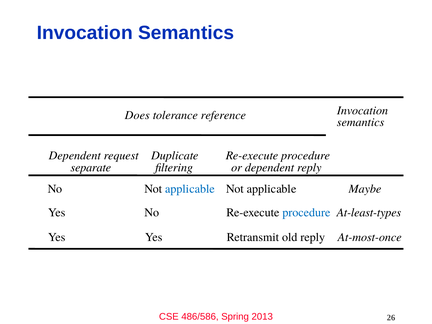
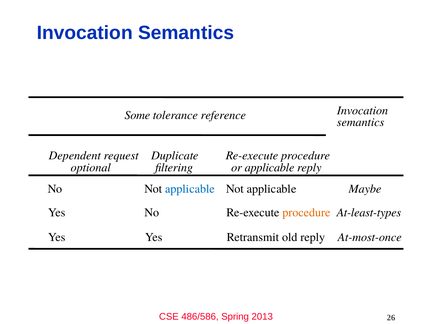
Does: Does -> Some
separate: separate -> optional
or dependent: dependent -> applicable
procedure at (307, 212) colour: blue -> orange
